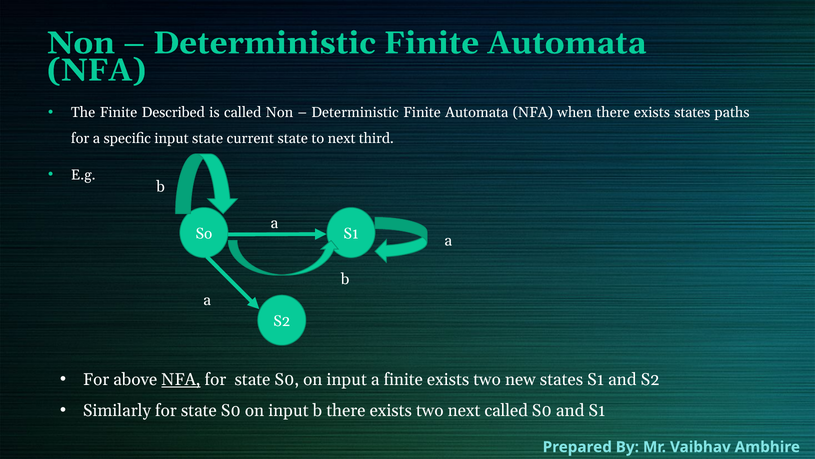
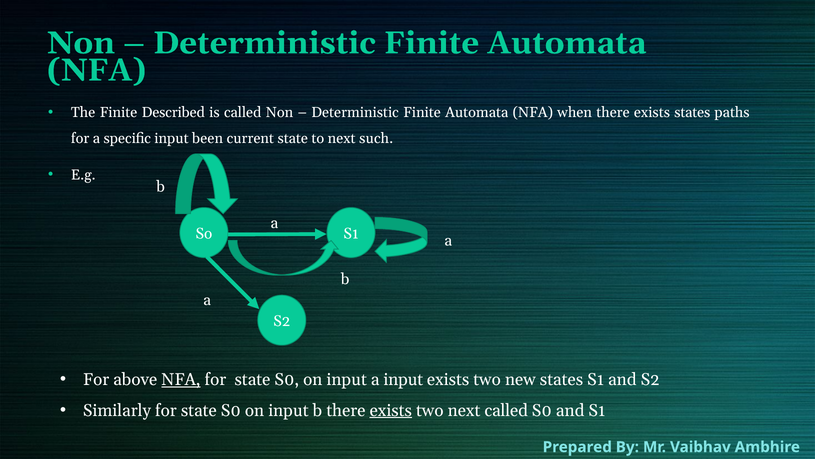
input state: state -> been
third: third -> such
a finite: finite -> input
exists at (391, 410) underline: none -> present
